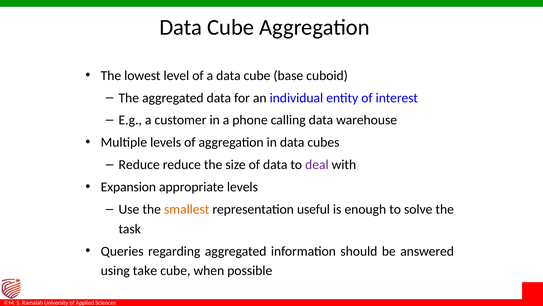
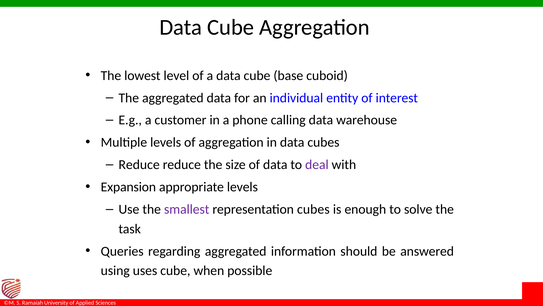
smallest colour: orange -> purple
representation useful: useful -> cubes
take: take -> uses
